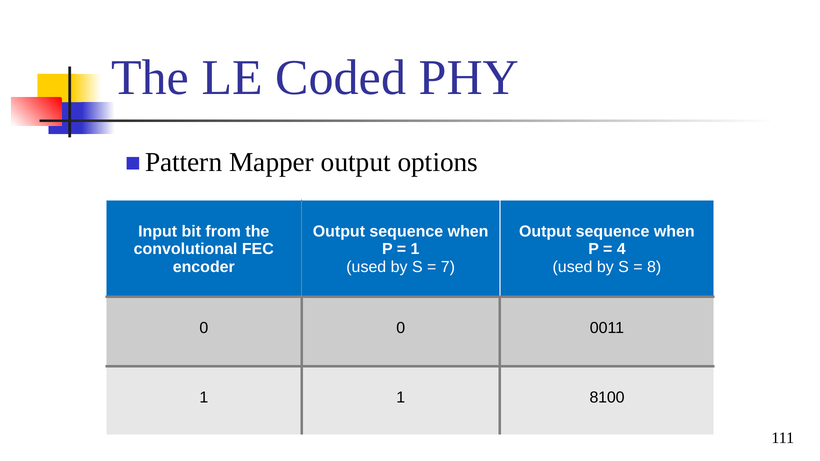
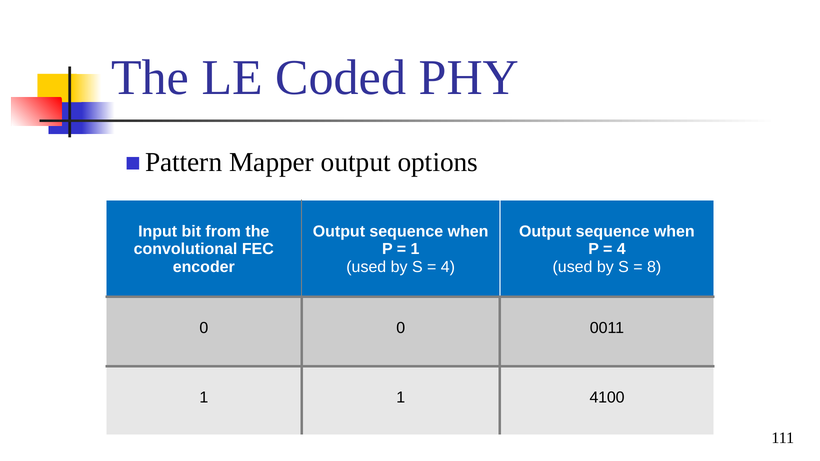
7 at (448, 267): 7 -> 4
8100: 8100 -> 4100
